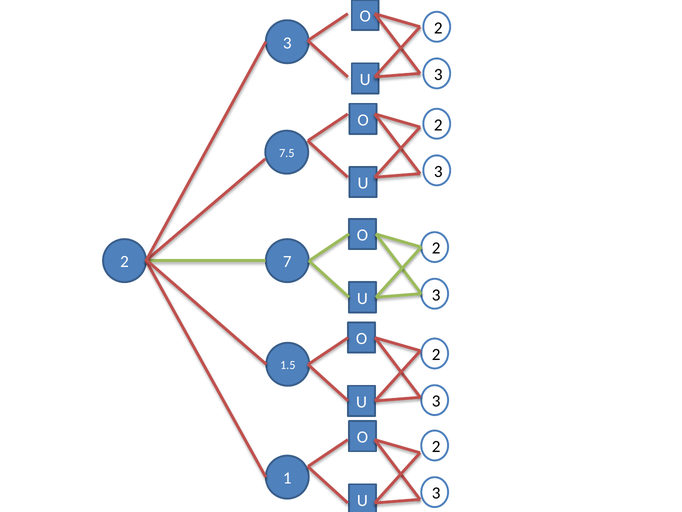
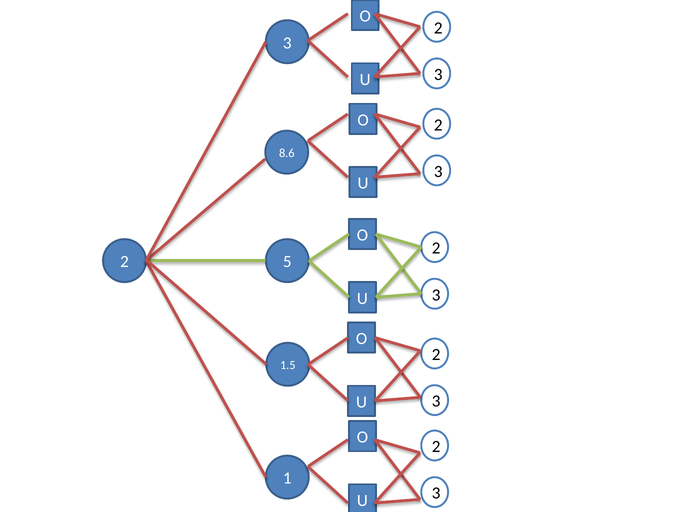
7.5: 7.5 -> 8.6
7: 7 -> 5
